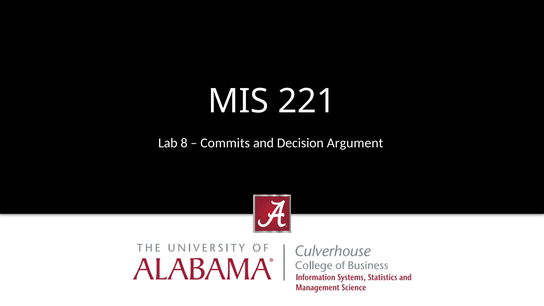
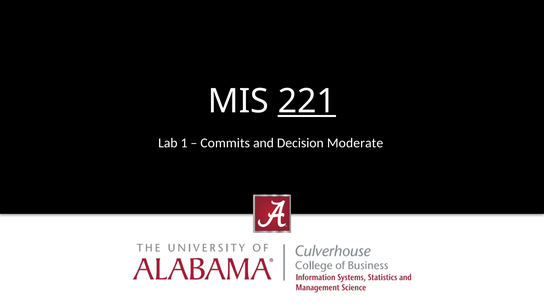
221 underline: none -> present
8: 8 -> 1
Argument: Argument -> Moderate
